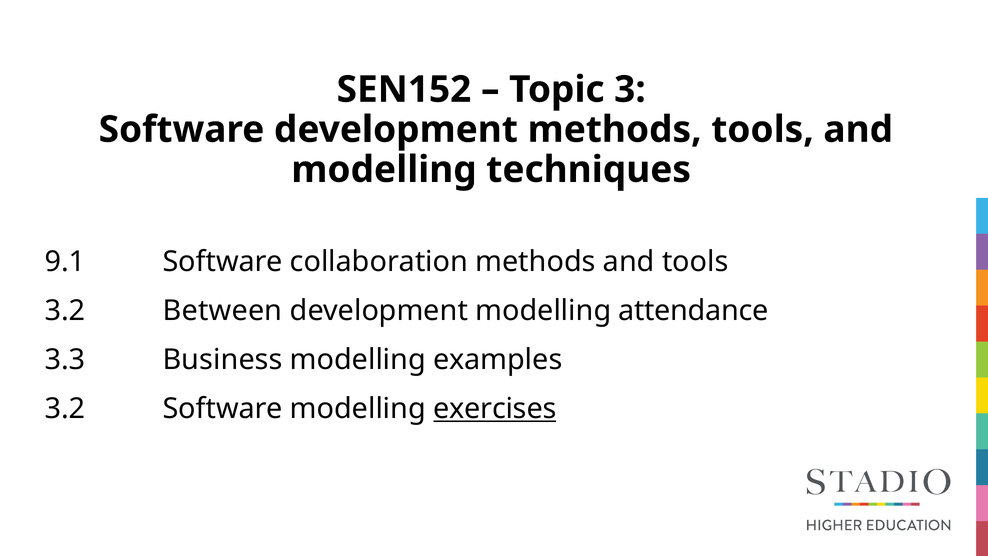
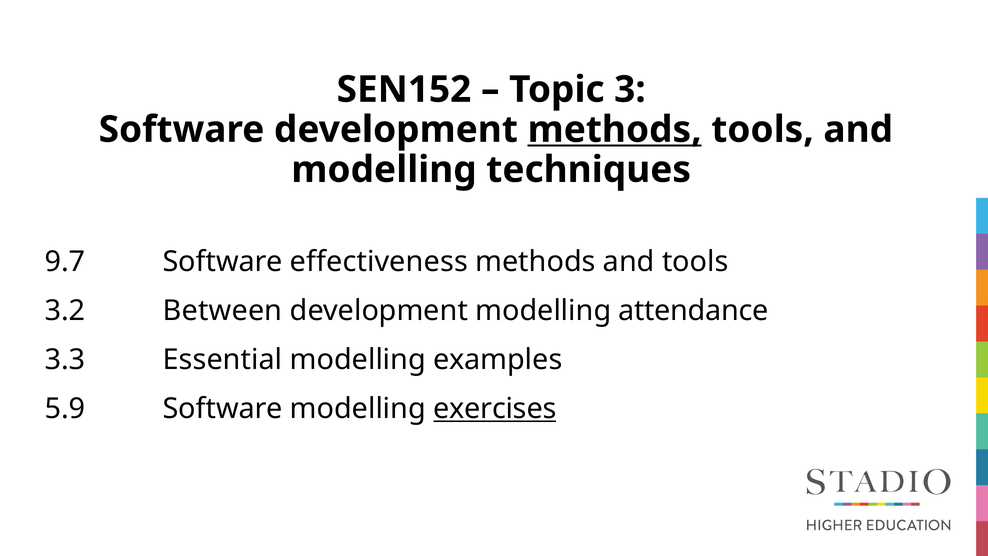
methods at (615, 130) underline: none -> present
9.1: 9.1 -> 9.7
collaboration: collaboration -> effectiveness
Business: Business -> Essential
3.2 at (65, 409): 3.2 -> 5.9
